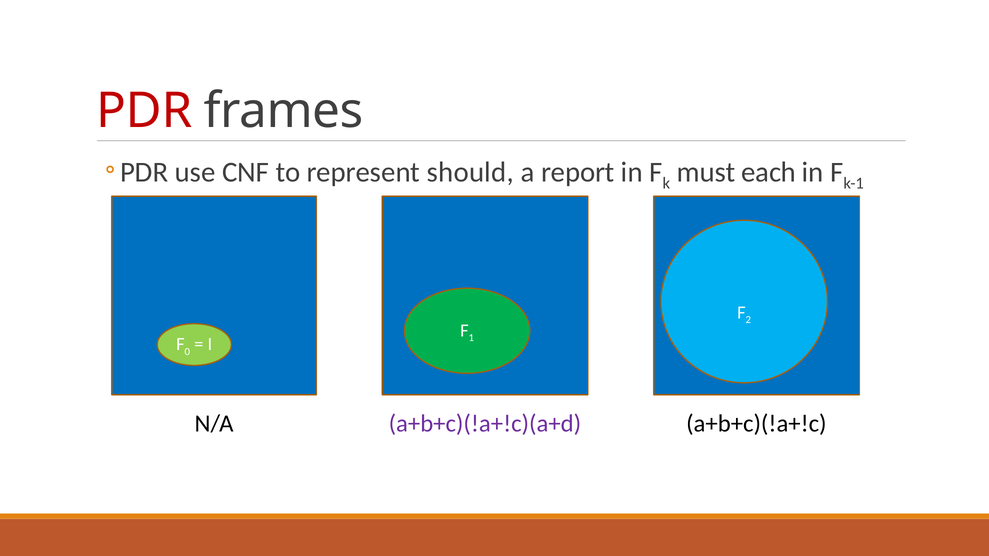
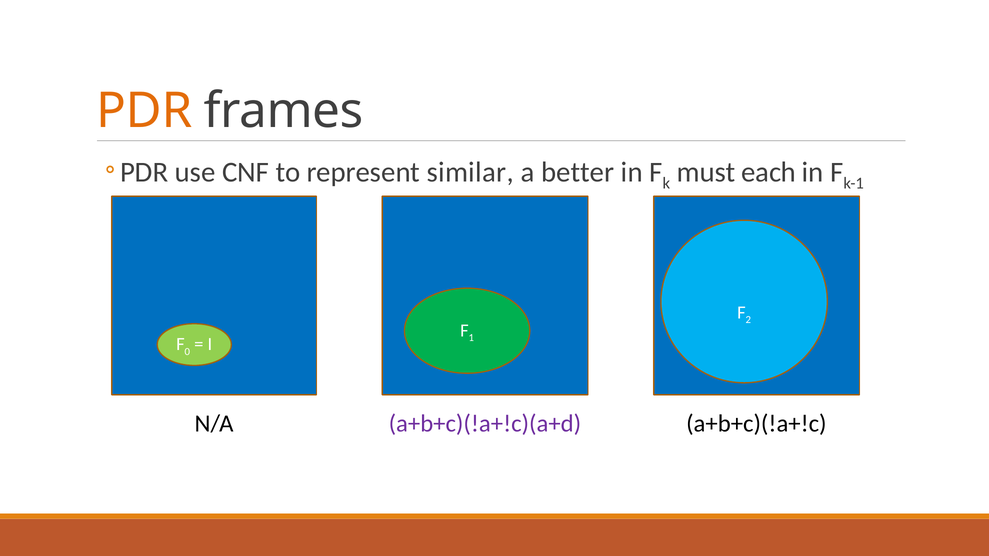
PDR at (144, 111) colour: red -> orange
should: should -> similar
report: report -> better
